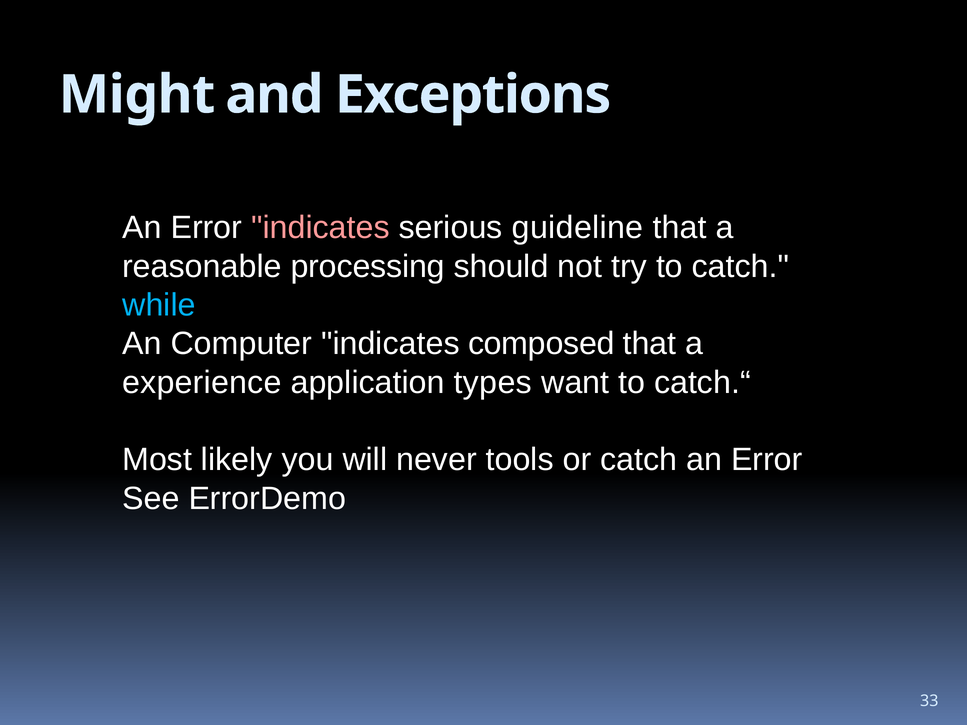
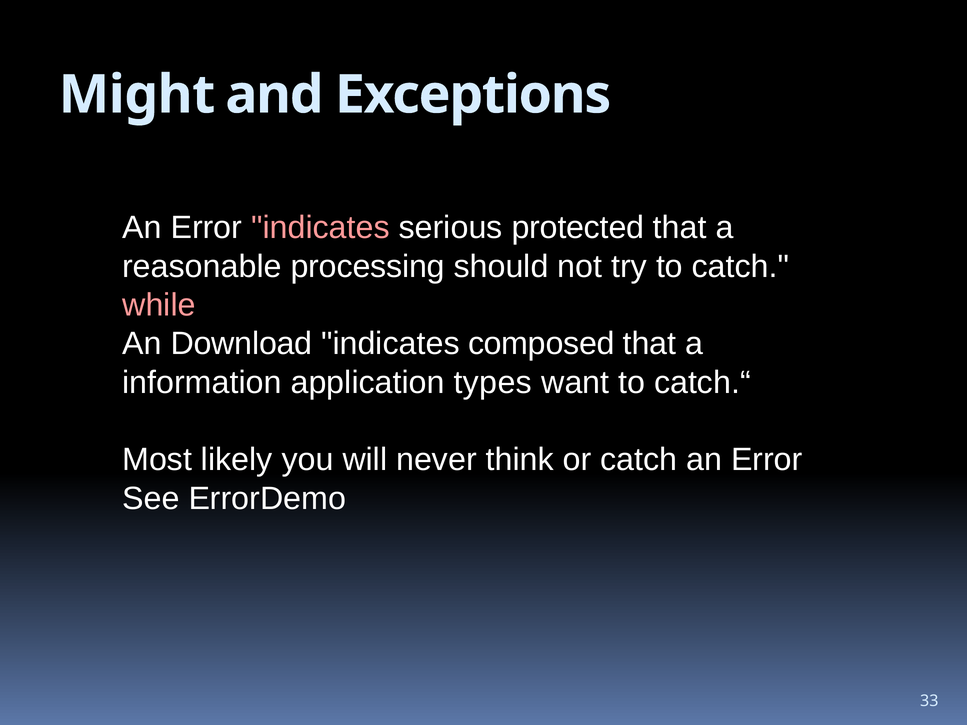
guideline: guideline -> protected
while colour: light blue -> pink
Computer: Computer -> Download
experience: experience -> information
tools: tools -> think
